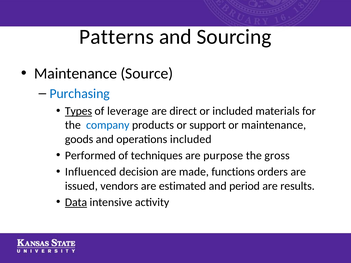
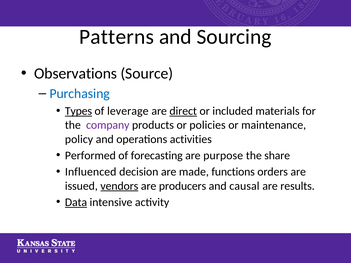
Maintenance at (76, 74): Maintenance -> Observations
direct underline: none -> present
company colour: blue -> purple
support: support -> policies
goods: goods -> policy
operations included: included -> activities
techniques: techniques -> forecasting
gross: gross -> share
vendors underline: none -> present
estimated: estimated -> producers
period: period -> causal
